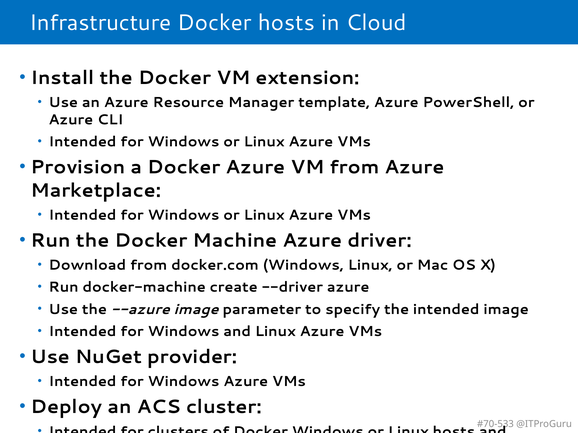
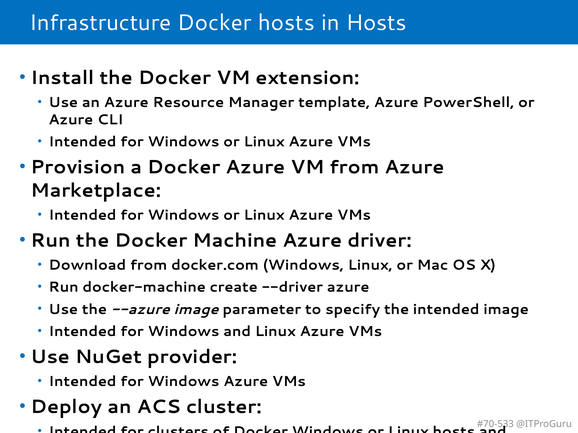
in Cloud: Cloud -> Hosts
